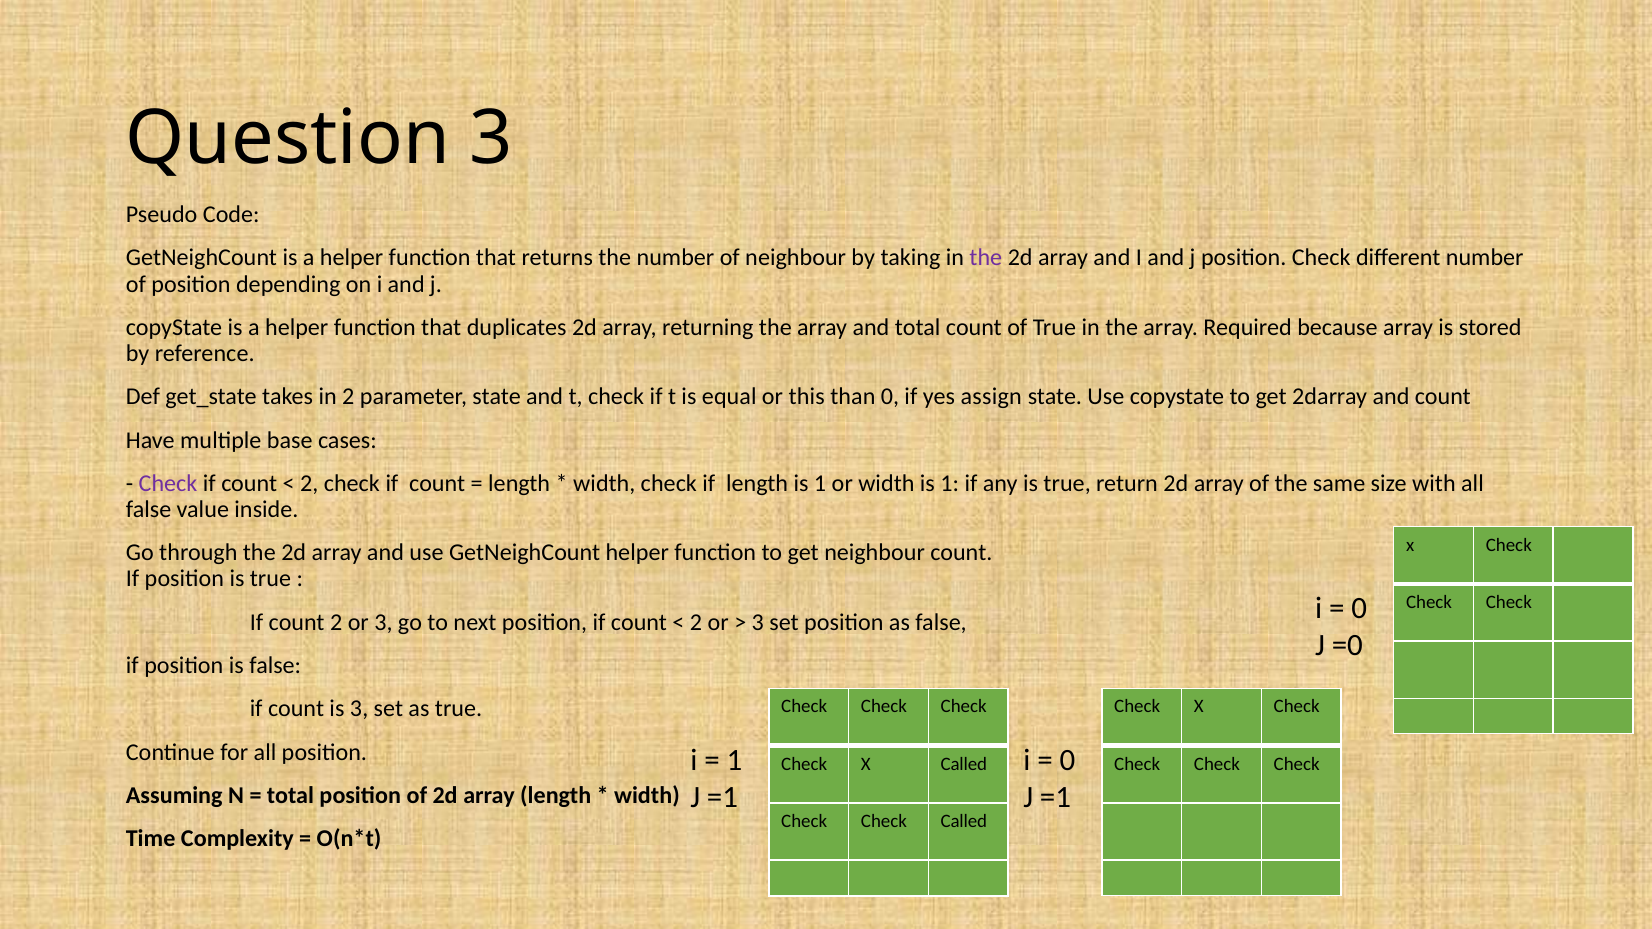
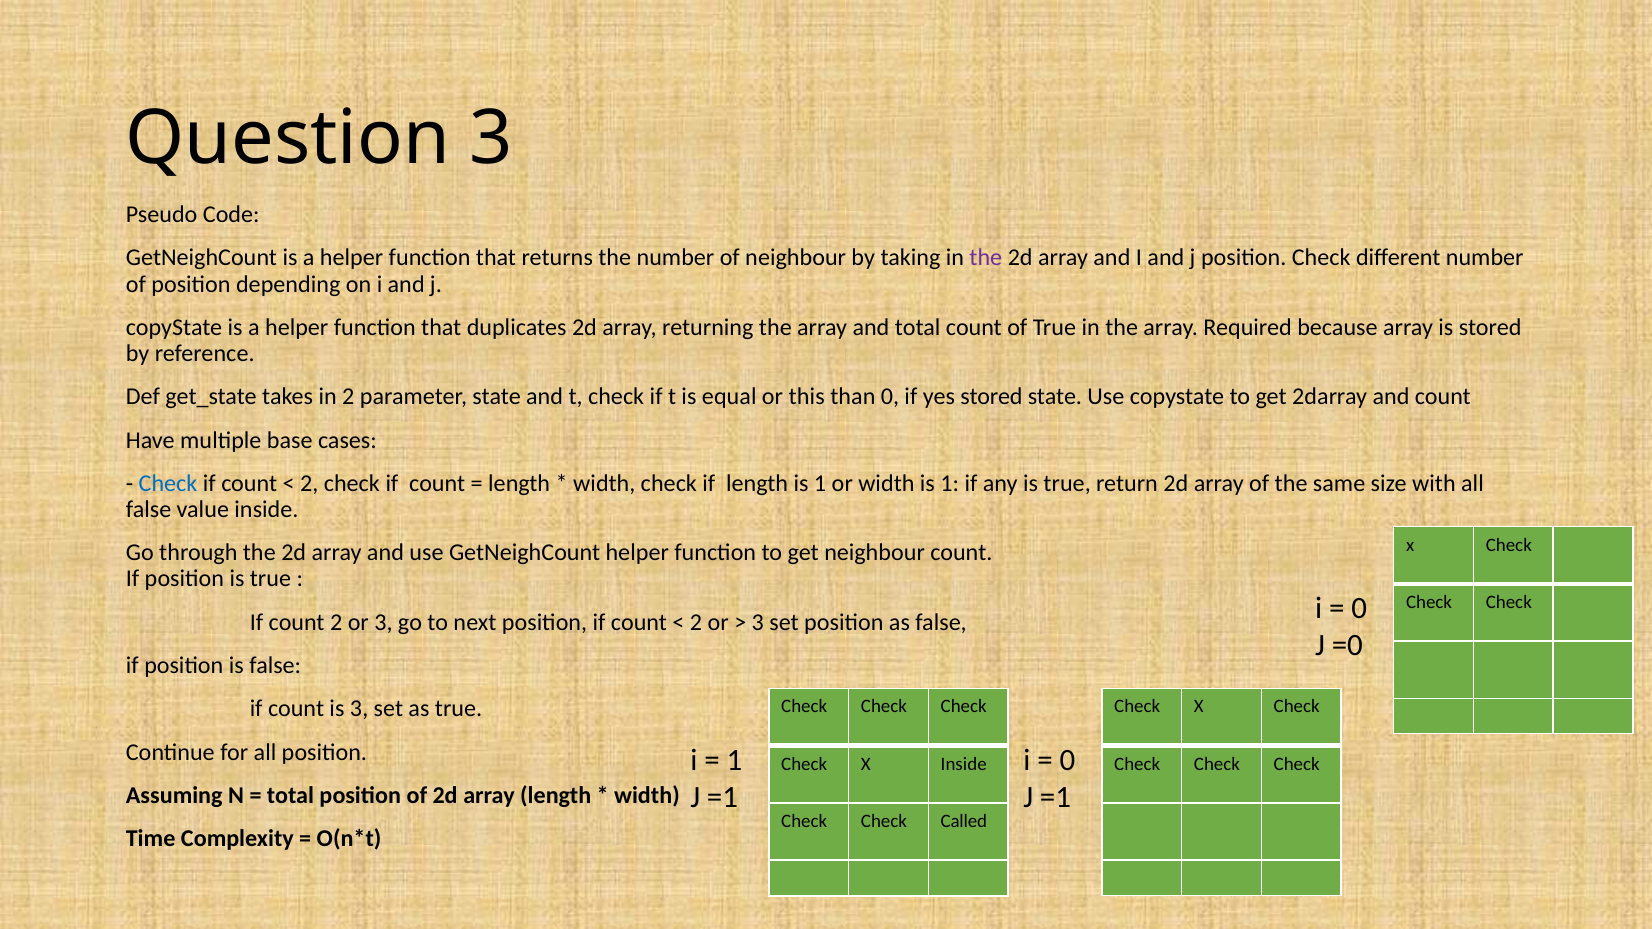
yes assign: assign -> stored
Check at (168, 484) colour: purple -> blue
X Called: Called -> Inside
